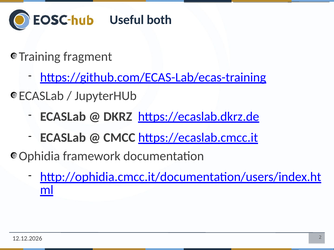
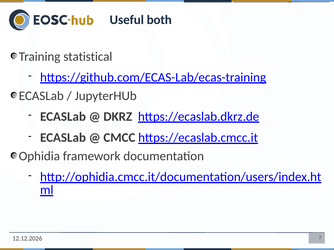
fragment: fragment -> statistical
